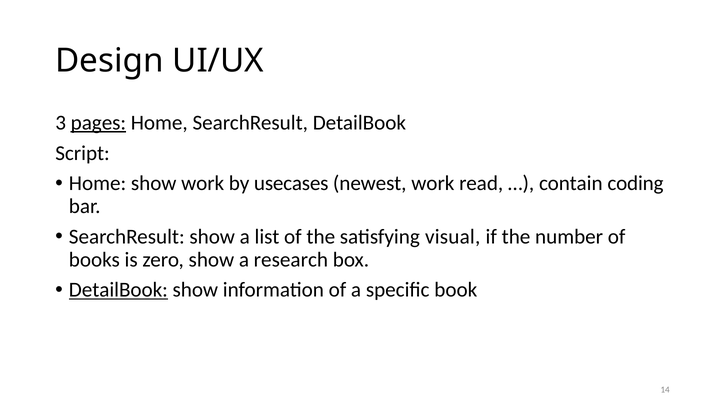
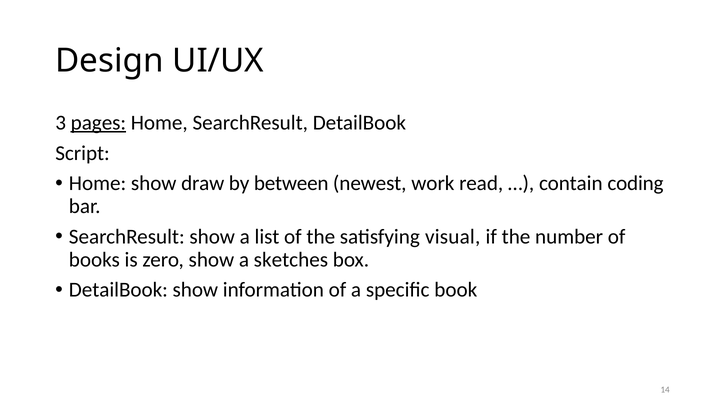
show work: work -> draw
usecases: usecases -> between
research: research -> sketches
DetailBook at (118, 290) underline: present -> none
